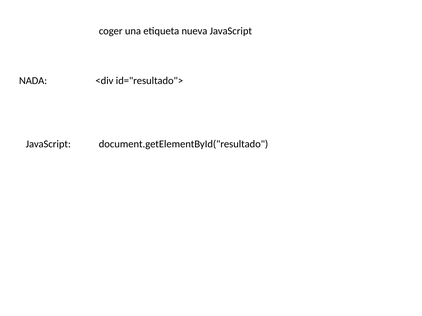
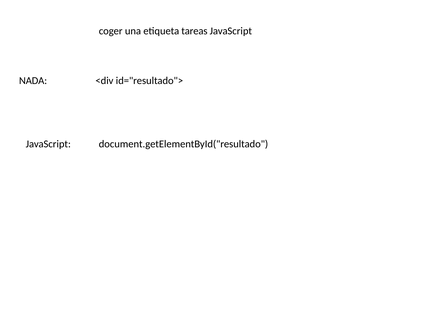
nueva: nueva -> tareas
